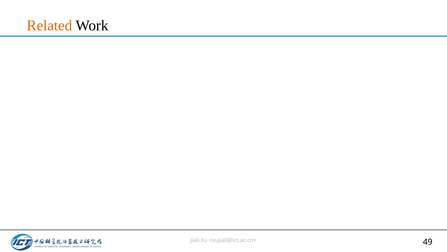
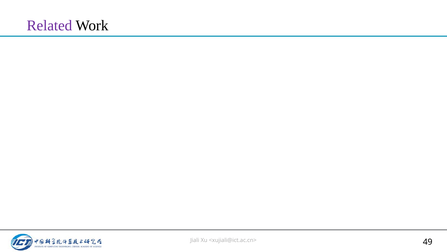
Related colour: orange -> purple
